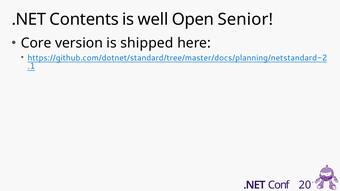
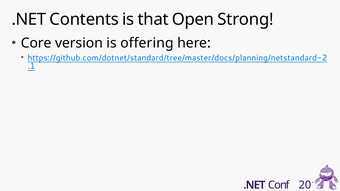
well: well -> that
Senior: Senior -> Strong
shipped: shipped -> offering
